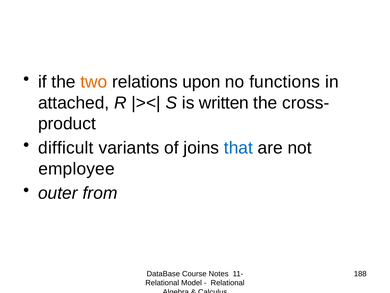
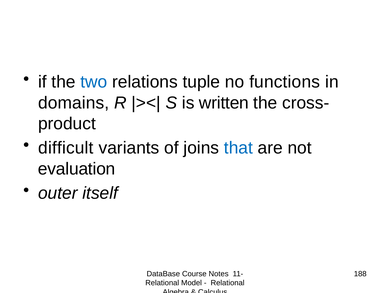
two colour: orange -> blue
upon: upon -> tuple
attached: attached -> domains
employee: employee -> evaluation
from: from -> itself
